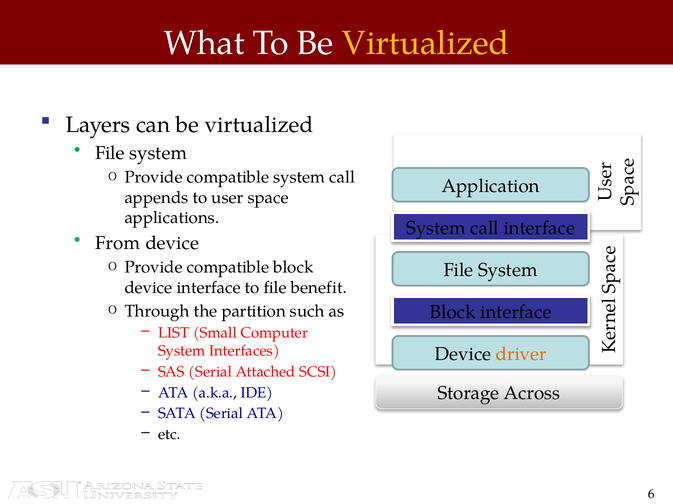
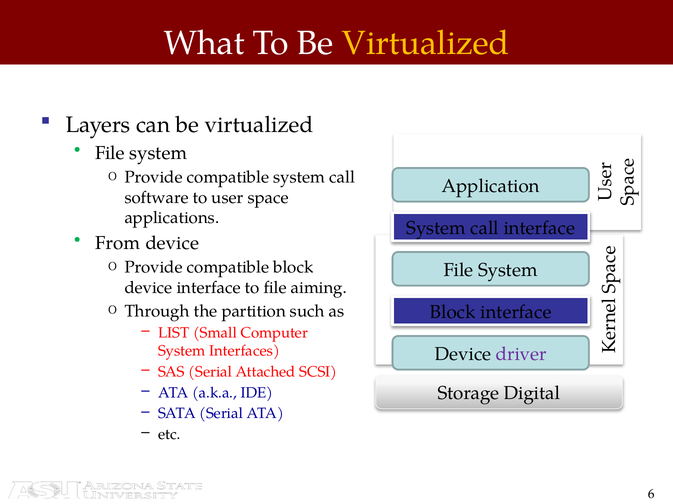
appends: appends -> software
benefit: benefit -> aiming
driver colour: orange -> purple
Across: Across -> Digital
